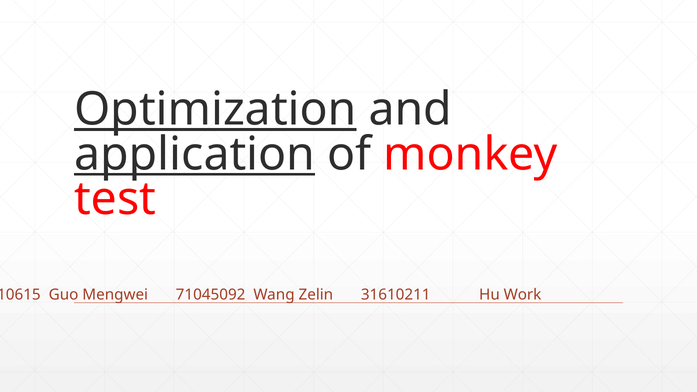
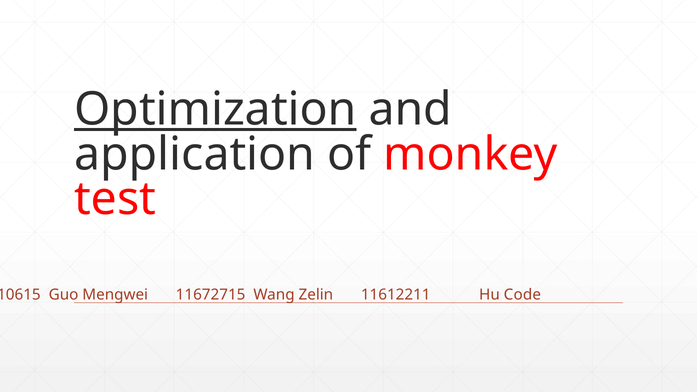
application underline: present -> none
71045092: 71045092 -> 11672715
31610211: 31610211 -> 11612211
Work: Work -> Code
